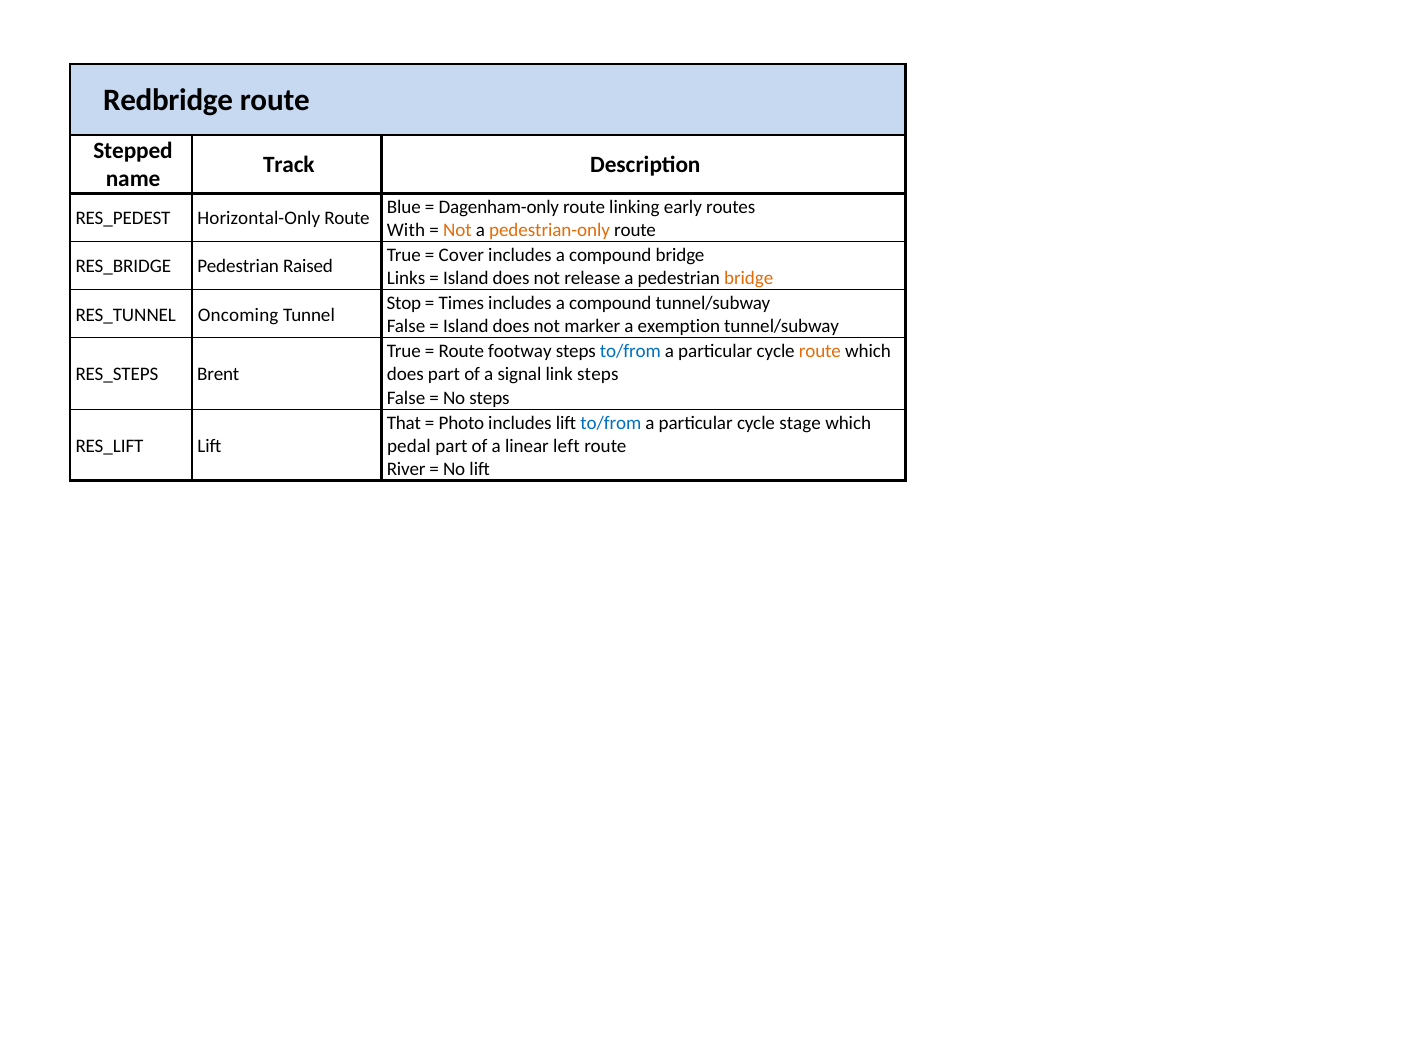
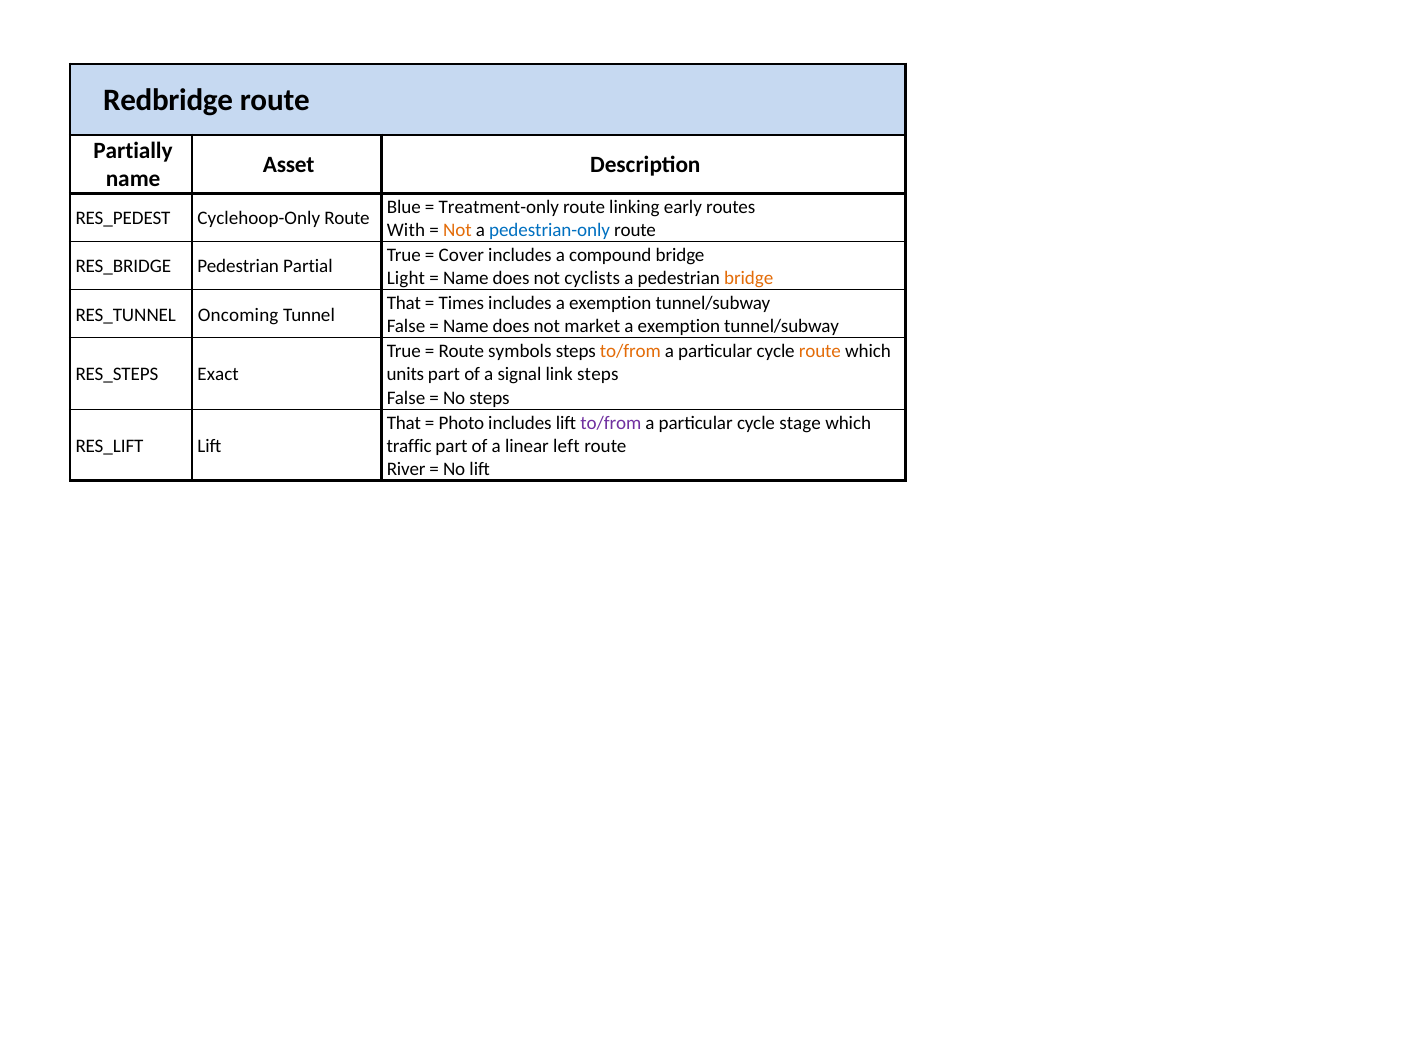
Stepped: Stepped -> Partially
Track: Track -> Asset
Dagenham-only: Dagenham-only -> Treatment-only
Horizontal-Only: Horizontal-Only -> Cyclehoop-Only
pedestrian-only colour: orange -> blue
Raised: Raised -> Partial
Links: Links -> Light
Island at (466, 278): Island -> Name
release: release -> cyclists
Stop at (404, 303): Stop -> That
compound at (610, 303): compound -> exemption
Island at (466, 326): Island -> Name
marker: marker -> market
footway: footway -> symbols
to/from at (630, 351) colour: blue -> orange
Brent: Brent -> Exact
does at (405, 375): does -> units
to/from at (611, 423) colour: blue -> purple
pedal: pedal -> traffic
